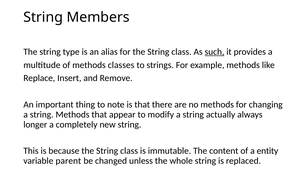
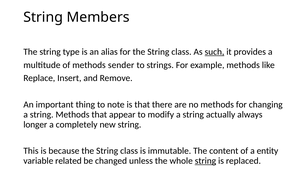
classes: classes -> sender
parent: parent -> related
string at (205, 161) underline: none -> present
